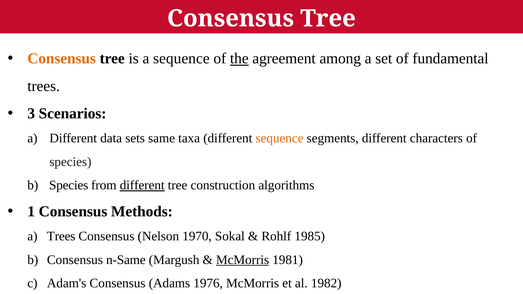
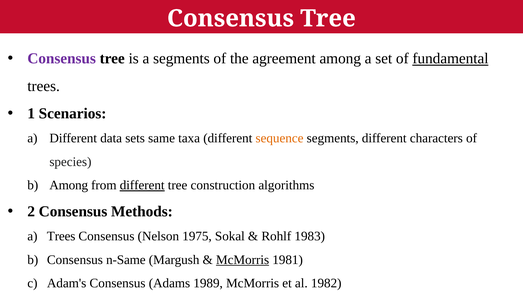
Consensus at (62, 59) colour: orange -> purple
a sequence: sequence -> segments
the underline: present -> none
fundamental underline: none -> present
3: 3 -> 1
Species at (69, 185): Species -> Among
1: 1 -> 2
1970: 1970 -> 1975
1985: 1985 -> 1983
1976: 1976 -> 1989
